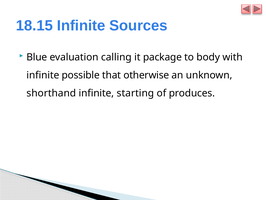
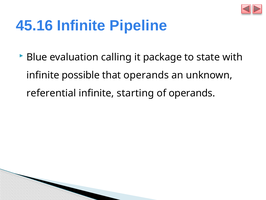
18.15: 18.15 -> 45.16
Sources: Sources -> Pipeline
body: body -> state
that otherwise: otherwise -> operands
shorthand: shorthand -> referential
of produces: produces -> operands
